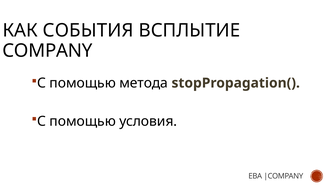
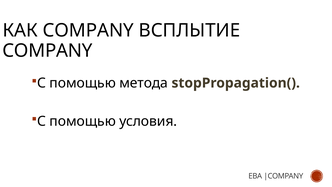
КАК СОБЫТИЯ: СОБЫТИЯ -> COMPANY
